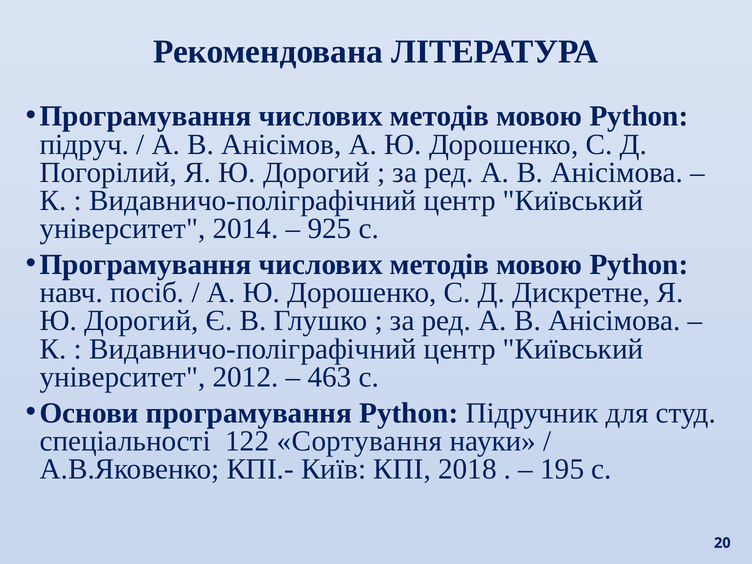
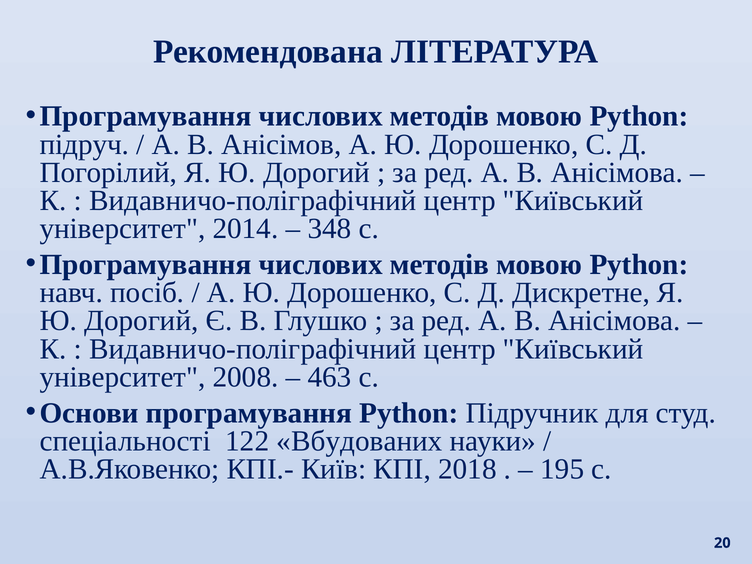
925: 925 -> 348
2012: 2012 -> 2008
Сортування: Сортування -> Вбудованих
